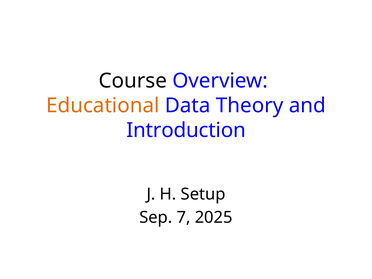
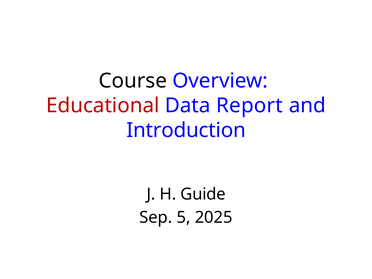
Educational colour: orange -> red
Theory: Theory -> Report
Setup: Setup -> Guide
7: 7 -> 5
